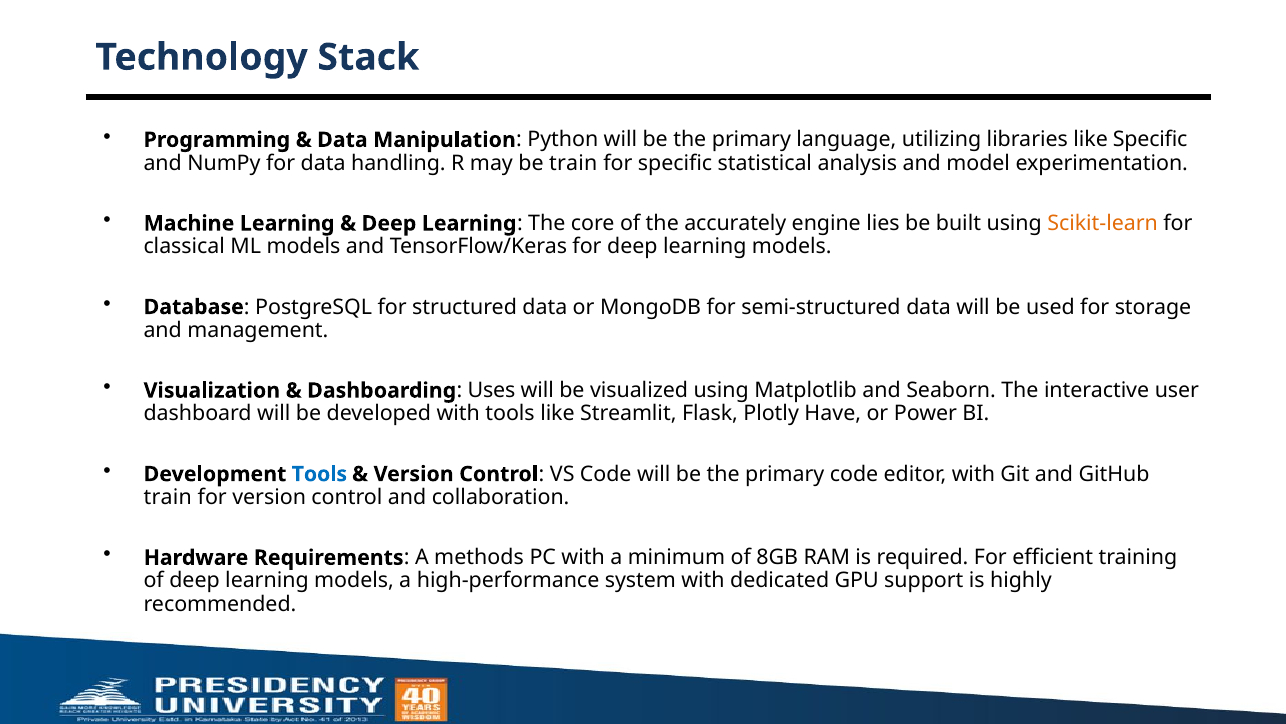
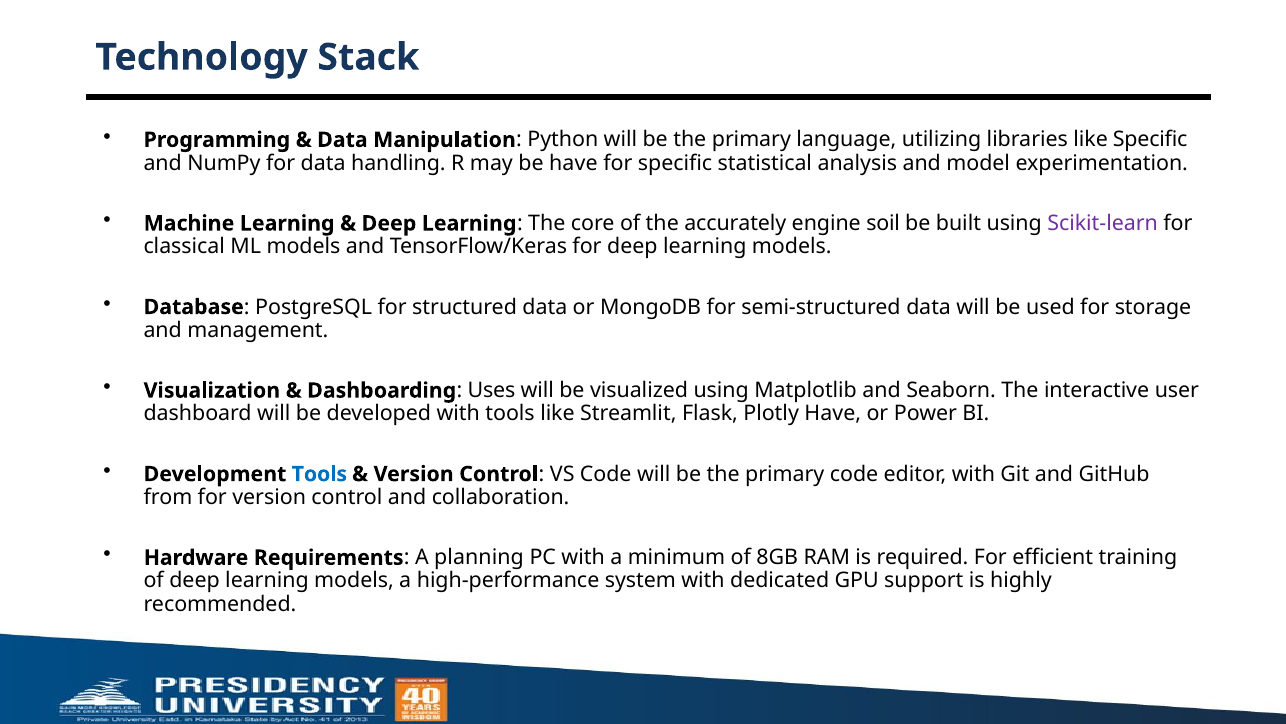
be train: train -> have
lies: lies -> soil
Scikit-learn colour: orange -> purple
train at (168, 497): train -> from
methods: methods -> planning
